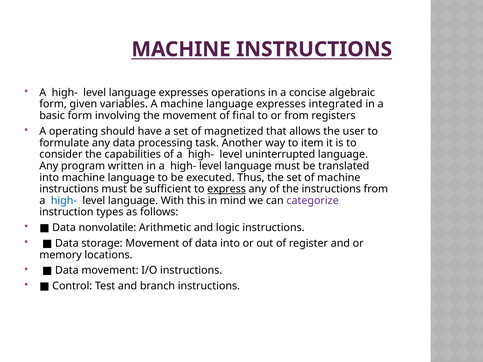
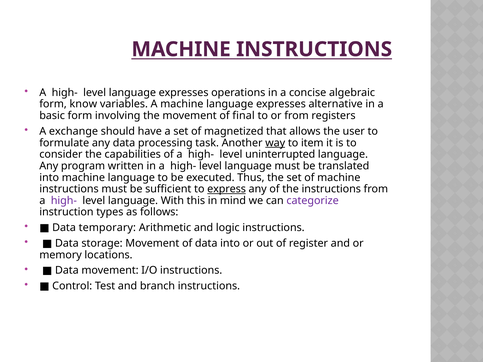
given: given -> know
integrated: integrated -> alternative
operating: operating -> exchange
way underline: none -> present
high- at (64, 201) colour: blue -> purple
nonvolatile: nonvolatile -> temporary
